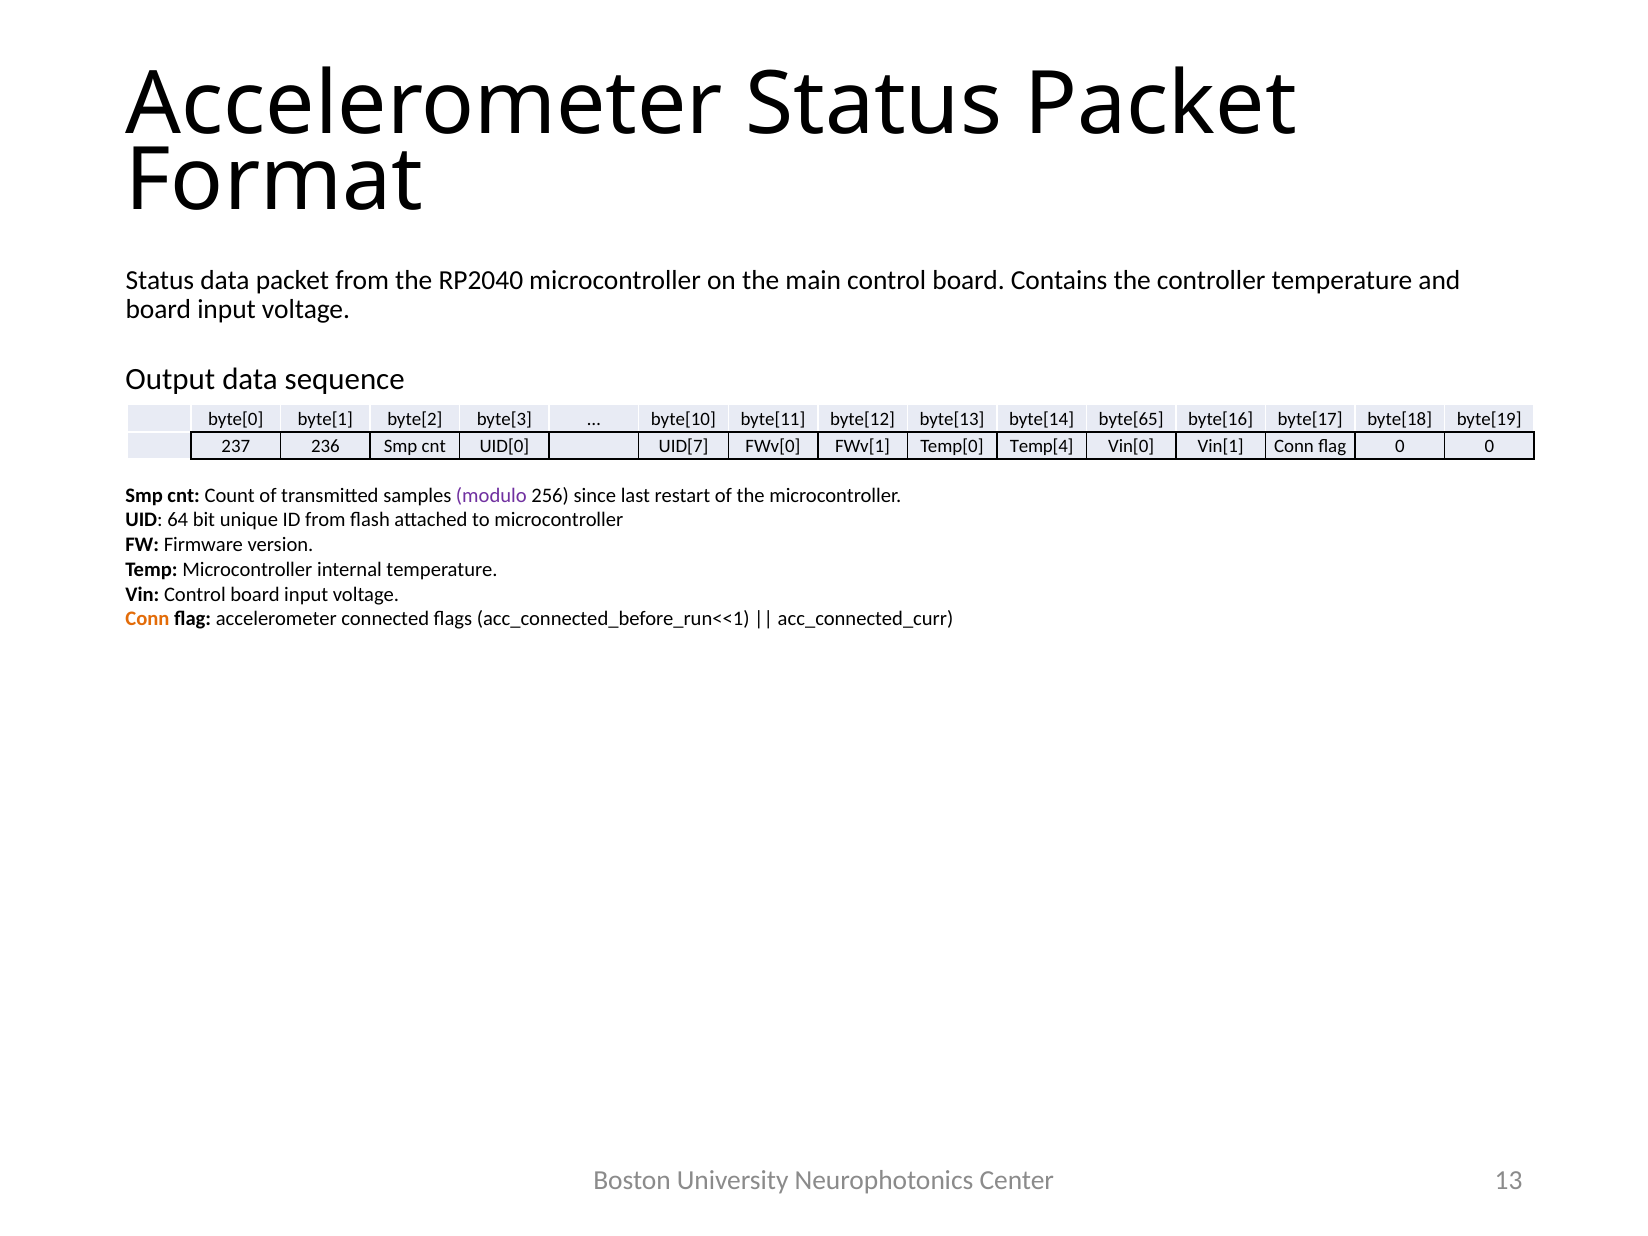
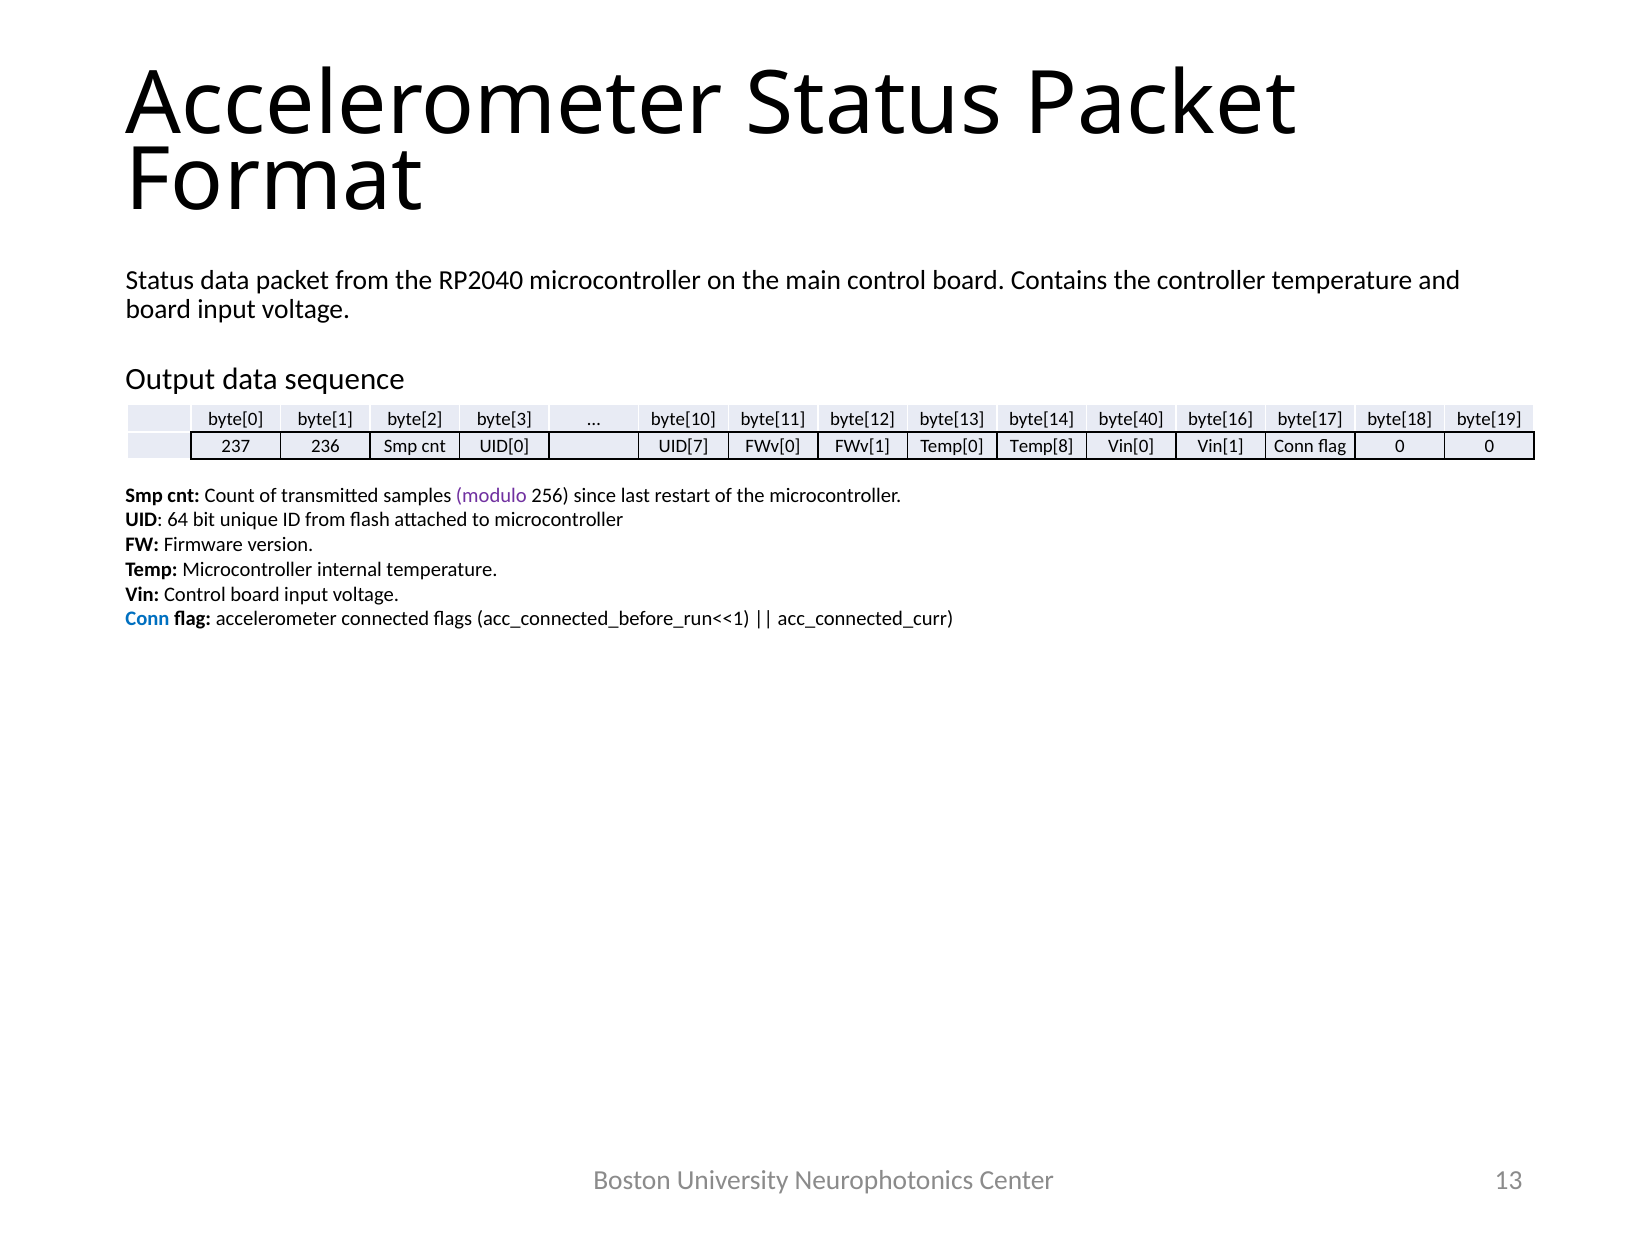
byte[65: byte[65 -> byte[40
Temp[4: Temp[4 -> Temp[8
Conn at (147, 619) colour: orange -> blue
